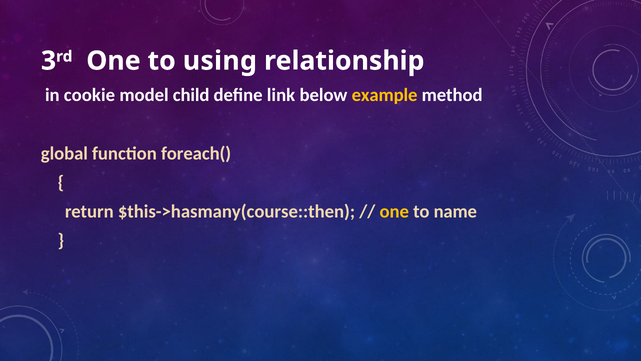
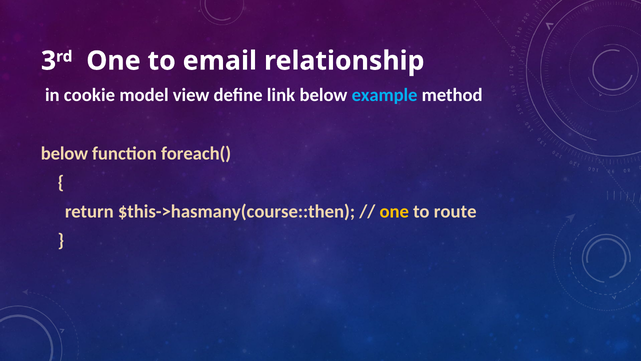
using: using -> email
child: child -> view
example colour: yellow -> light blue
global at (64, 153): global -> below
name: name -> route
